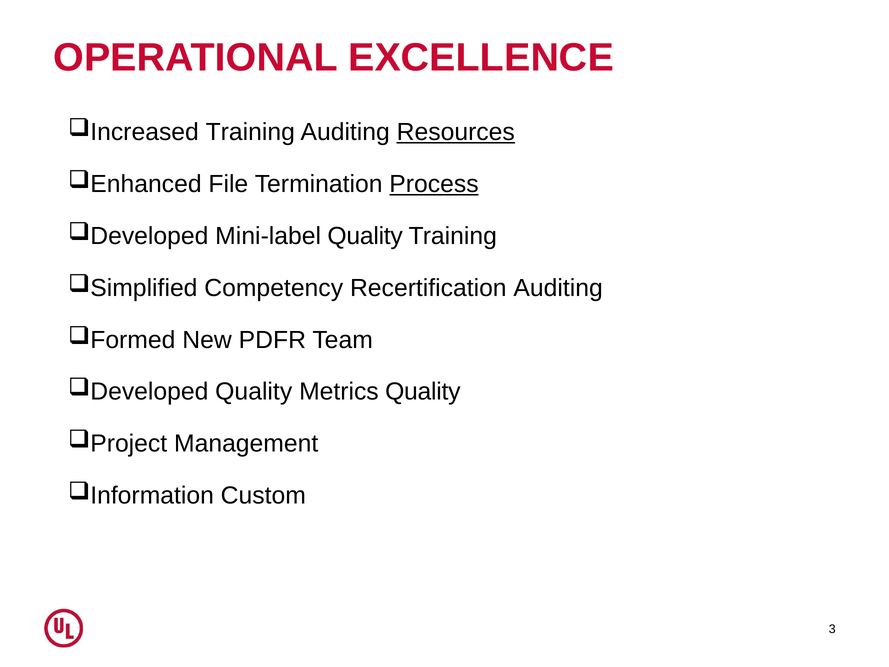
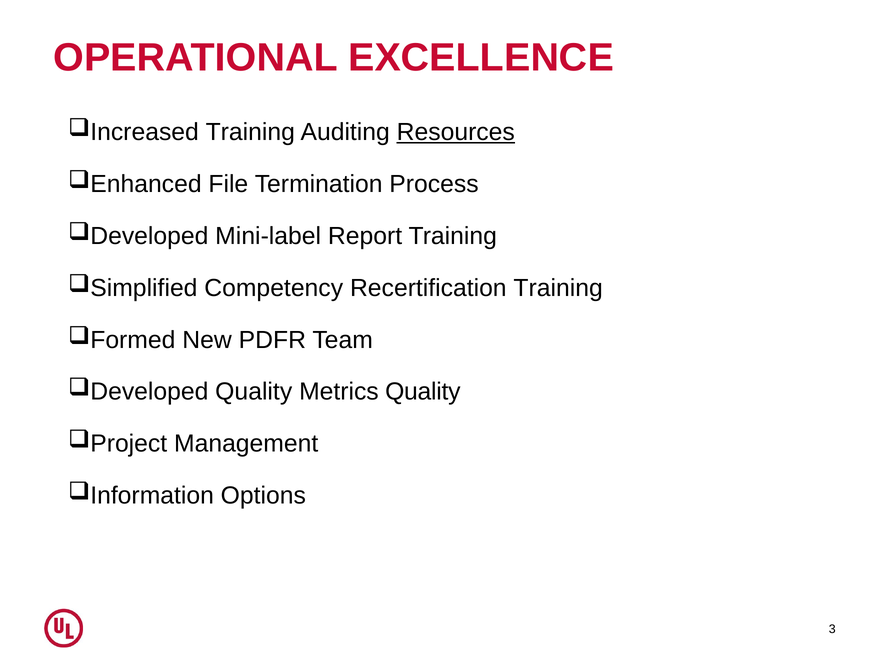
Process underline: present -> none
Mini-label Quality: Quality -> Report
Recertification Auditing: Auditing -> Training
Custom: Custom -> Options
